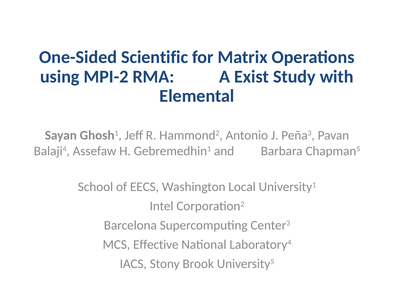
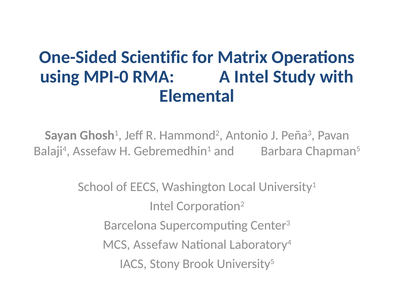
MPI-2: MPI-2 -> MPI-0
A Exist: Exist -> Intel
MCS Effective: Effective -> Assefaw
